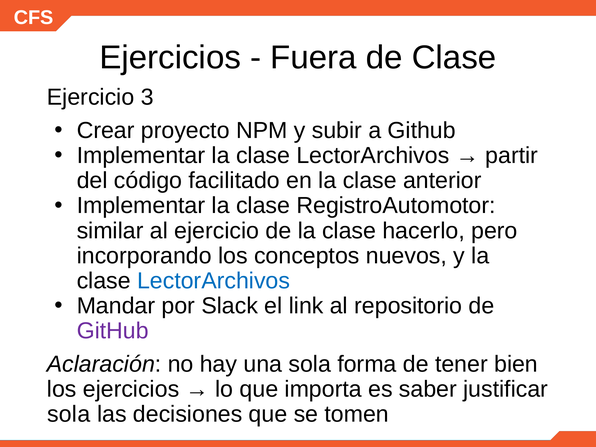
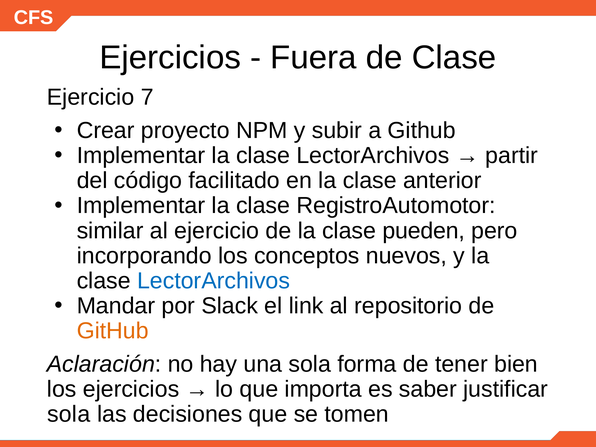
3: 3 -> 7
hacerlo: hacerlo -> pueden
GitHub at (113, 331) colour: purple -> orange
